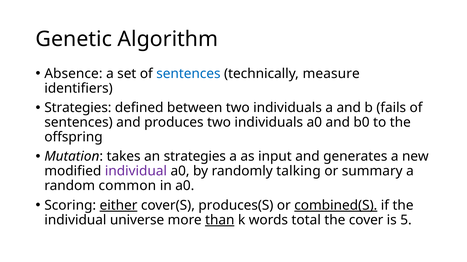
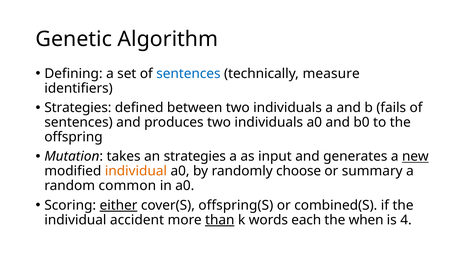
Absence: Absence -> Defining
new underline: none -> present
individual at (136, 172) colour: purple -> orange
talking: talking -> choose
produces(S: produces(S -> offspring(S
combined(S underline: present -> none
universe: universe -> accident
total: total -> each
cover: cover -> when
5: 5 -> 4
